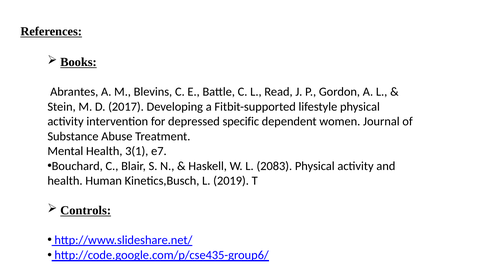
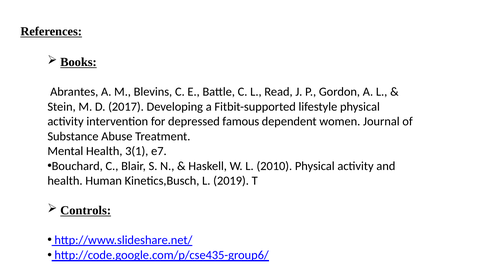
specific: specific -> famous
2083: 2083 -> 2010
